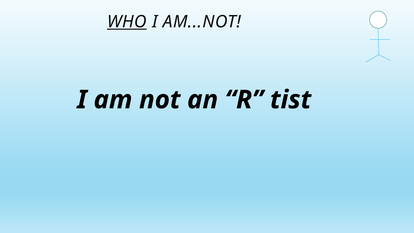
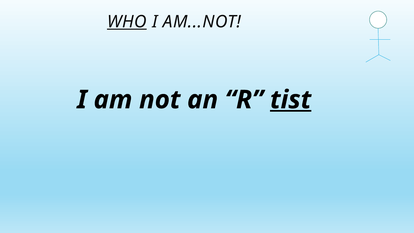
tist underline: none -> present
